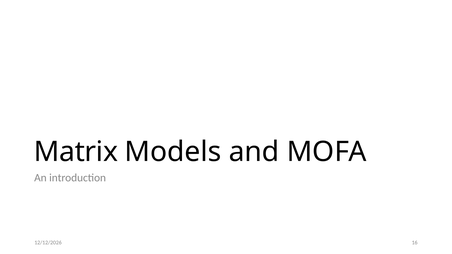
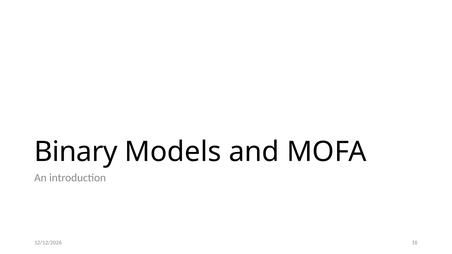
Matrix: Matrix -> Binary
